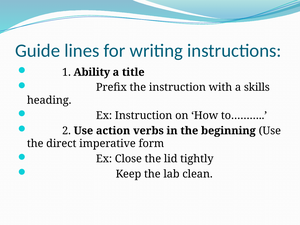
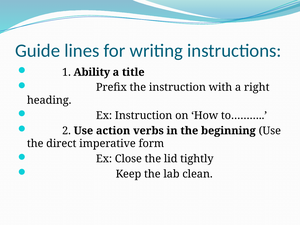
skills: skills -> right
